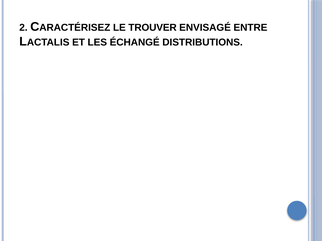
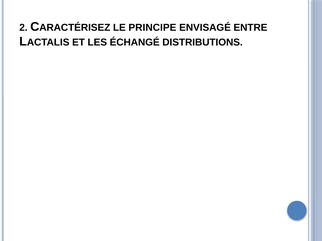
TROUVER: TROUVER -> PRINCIPE
